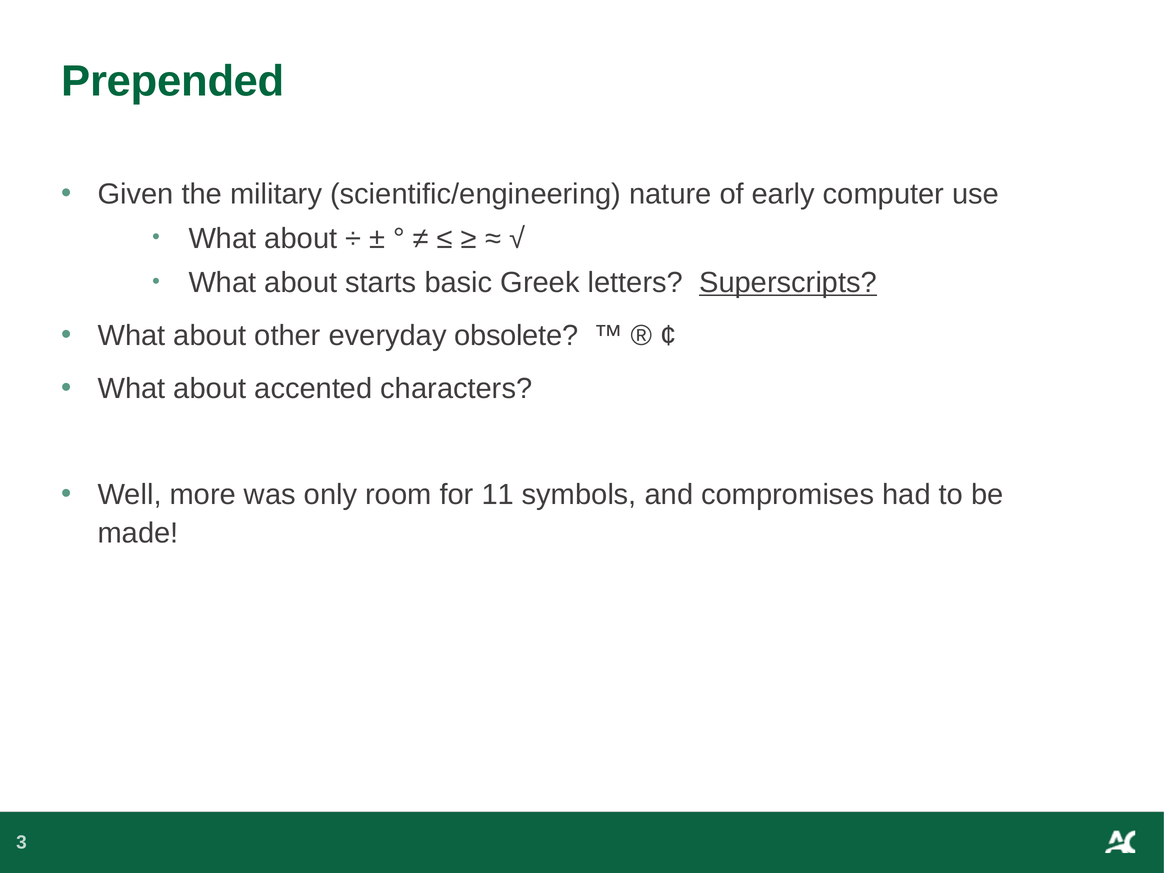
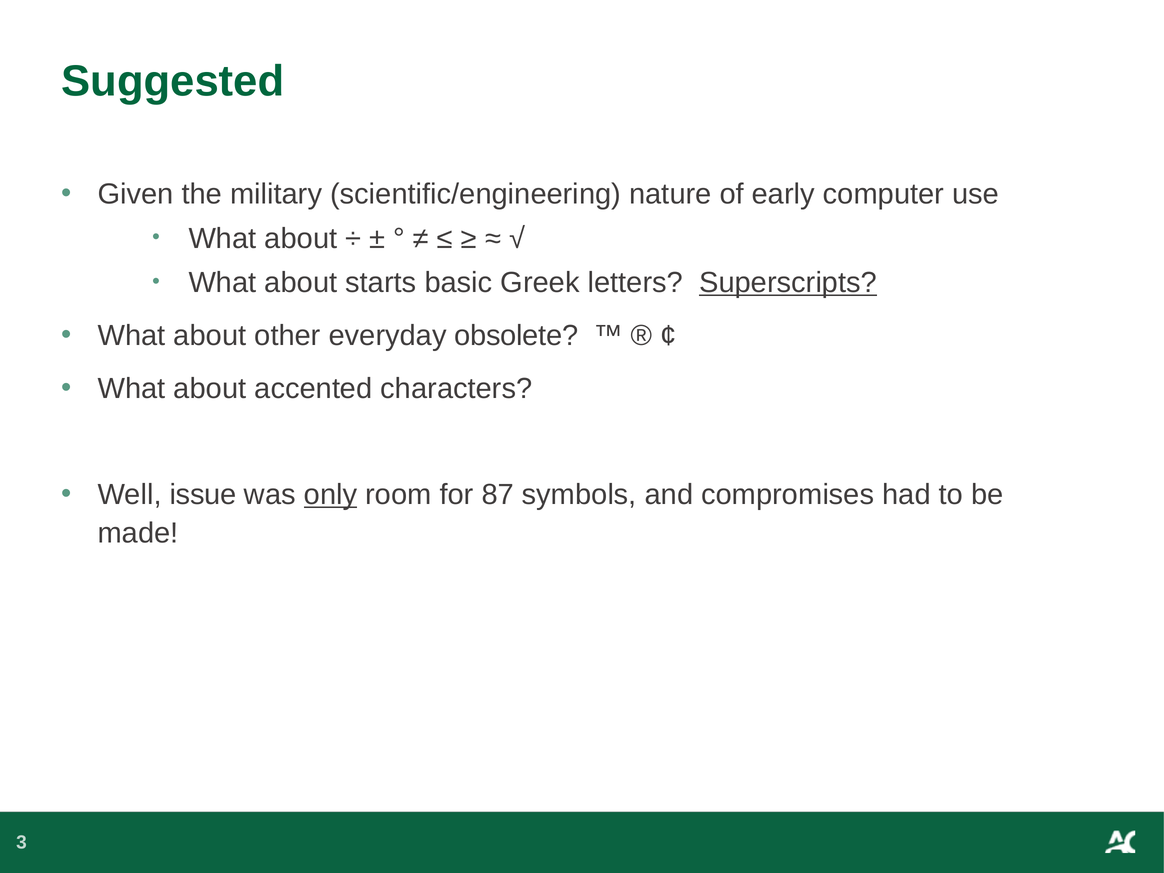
Prepended: Prepended -> Suggested
more: more -> issue
only underline: none -> present
11: 11 -> 87
